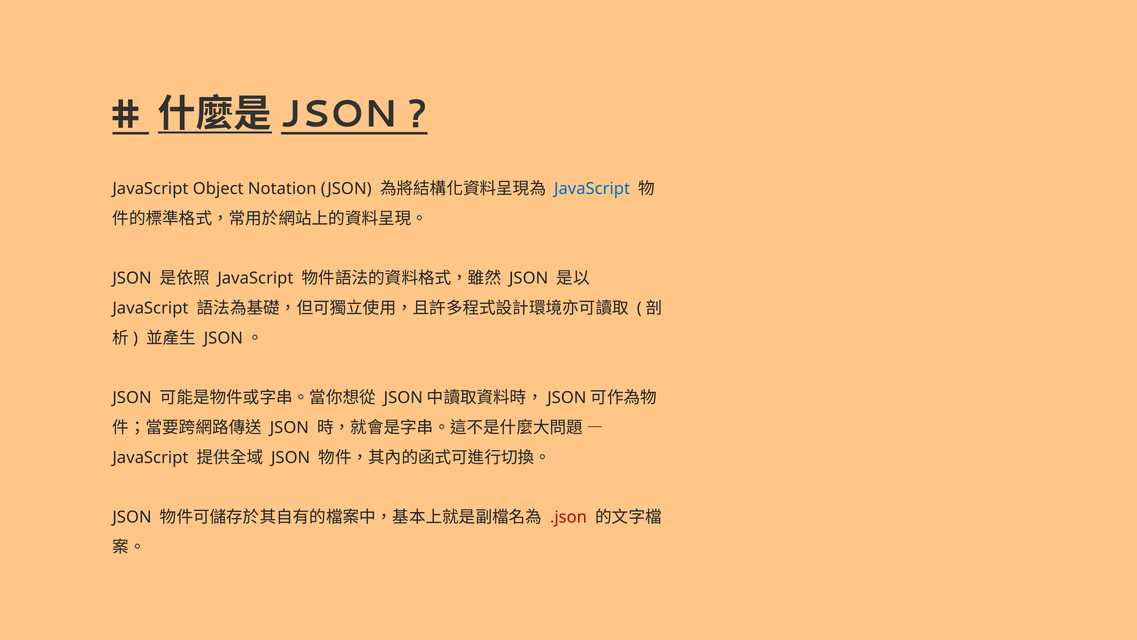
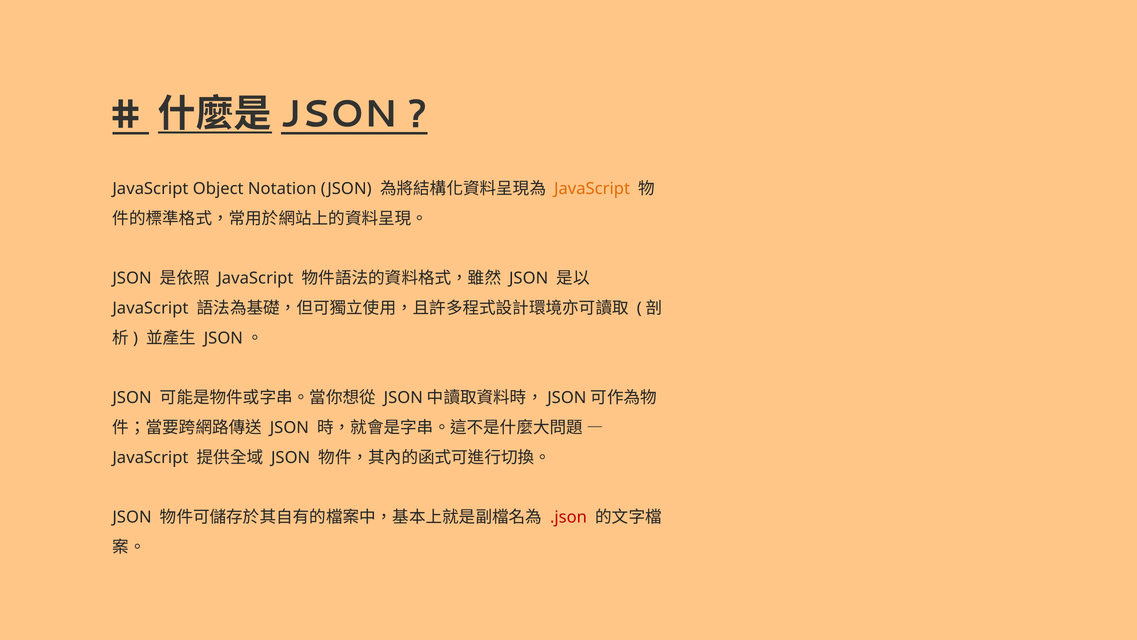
JavaScript at (592, 189) colour: blue -> orange
